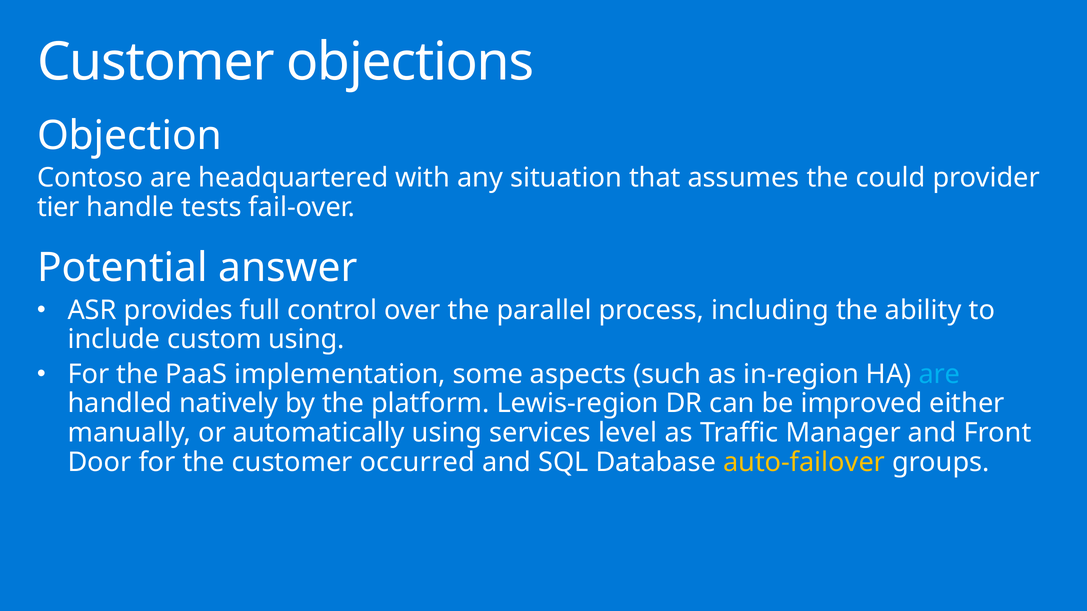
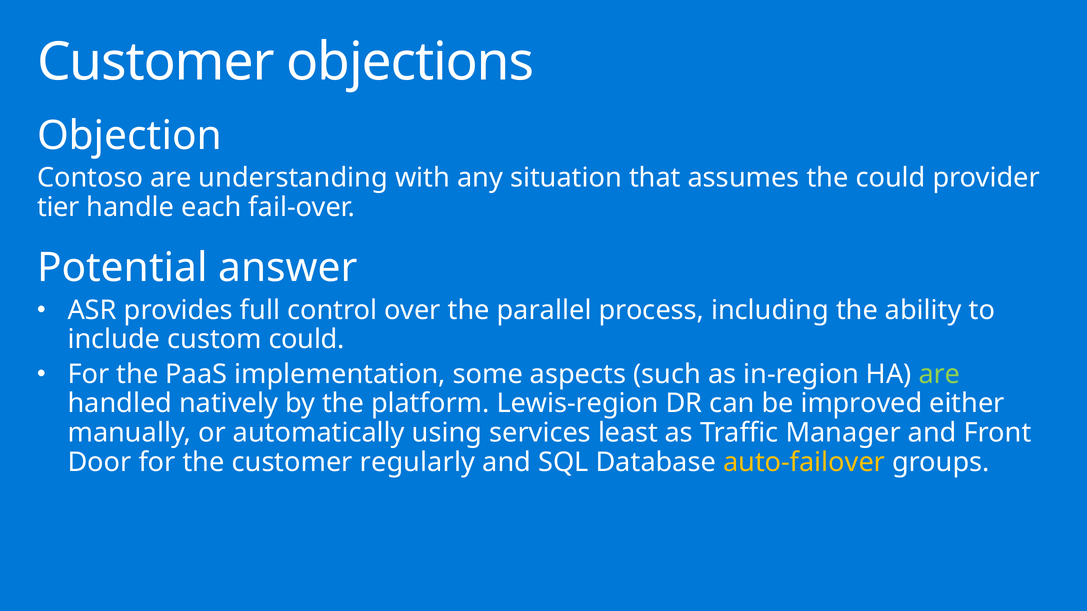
headquartered: headquartered -> understanding
tests: tests -> each
custom using: using -> could
are at (939, 374) colour: light blue -> light green
level: level -> least
occurred: occurred -> regularly
